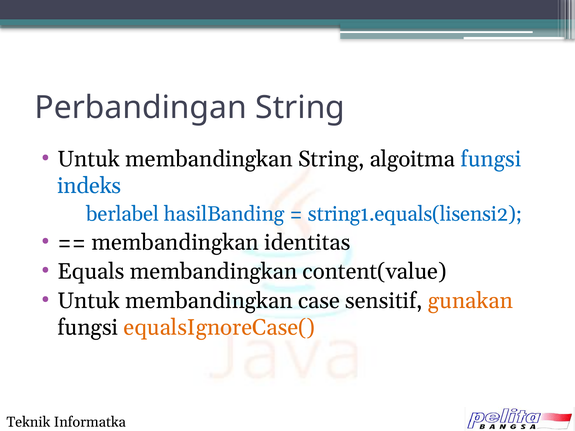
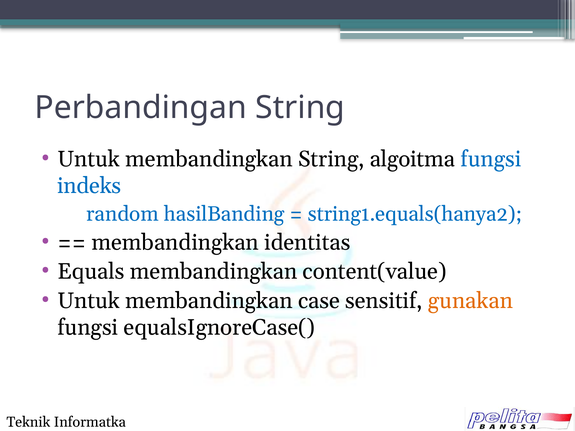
berlabel: berlabel -> random
string1.equals(lisensi2: string1.equals(lisensi2 -> string1.equals(hanya2
equalsIgnoreCase( colour: orange -> black
